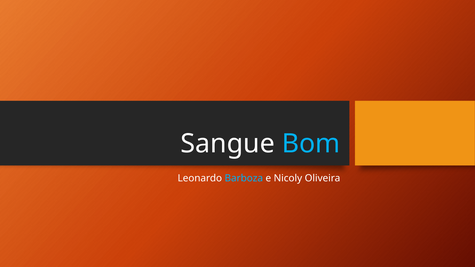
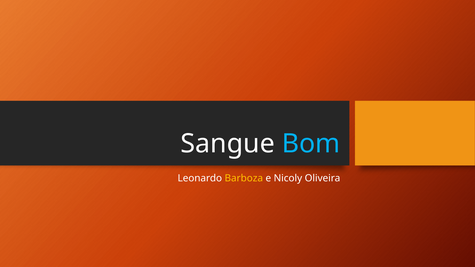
Barboza colour: light blue -> yellow
